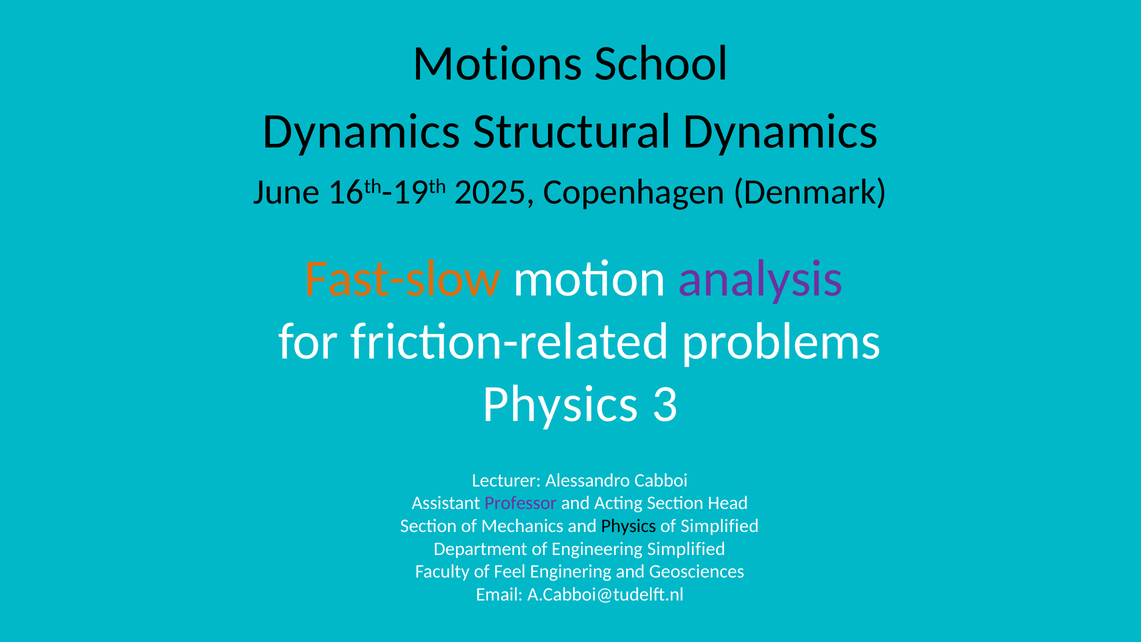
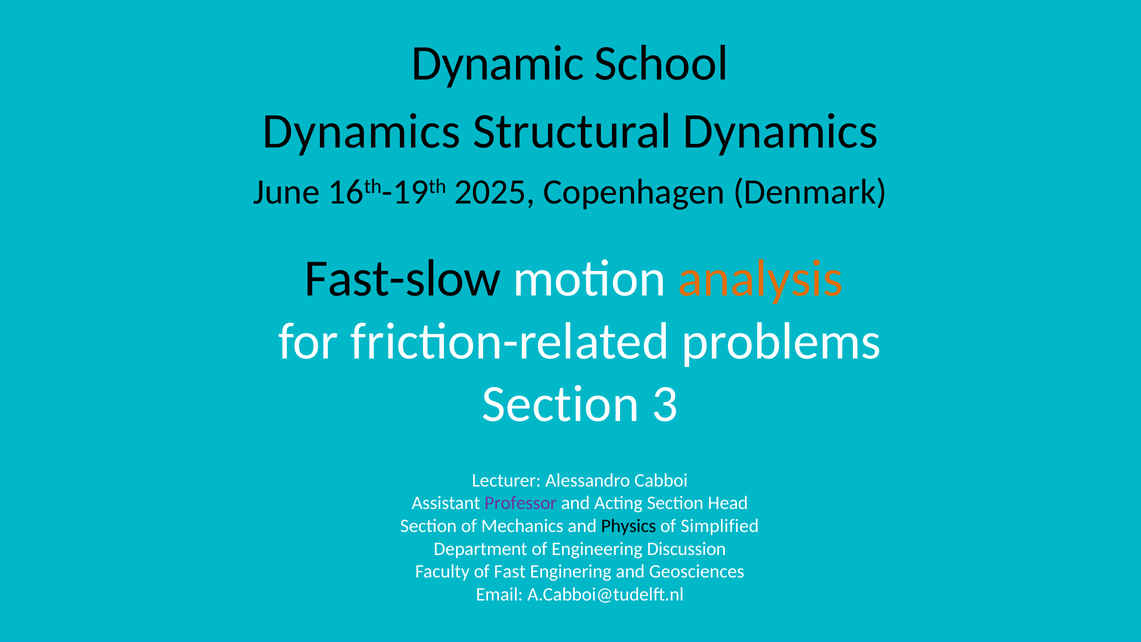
Motions: Motions -> Dynamic
Fast-slow colour: orange -> black
analysis colour: purple -> orange
Physics at (561, 404): Physics -> Section
Engineering Simplified: Simplified -> Discussion
Feel: Feel -> Fast
